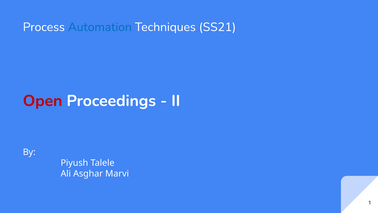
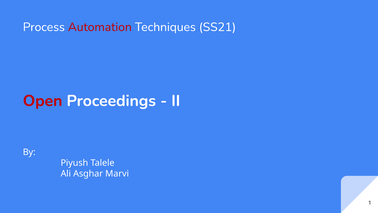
Automation colour: blue -> red
